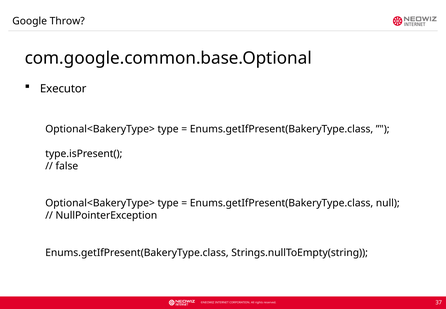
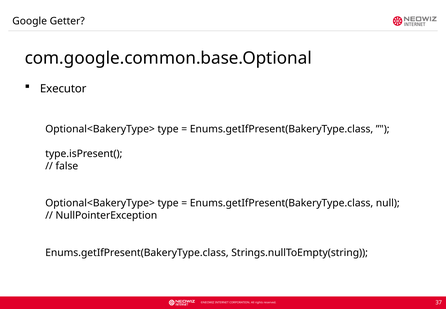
Throw: Throw -> Getter
